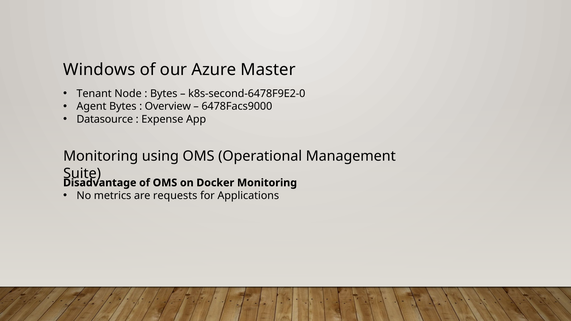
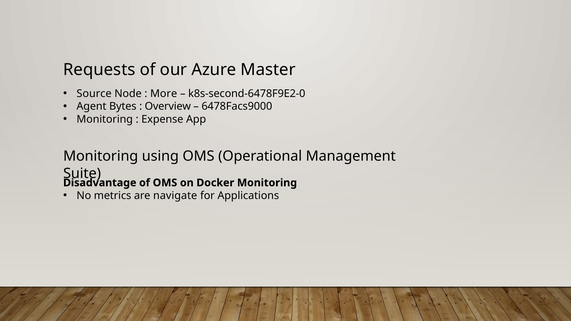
Windows: Windows -> Requests
Tenant: Tenant -> Source
Bytes at (164, 94): Bytes -> More
Datasource at (105, 119): Datasource -> Monitoring
requests: requests -> navigate
